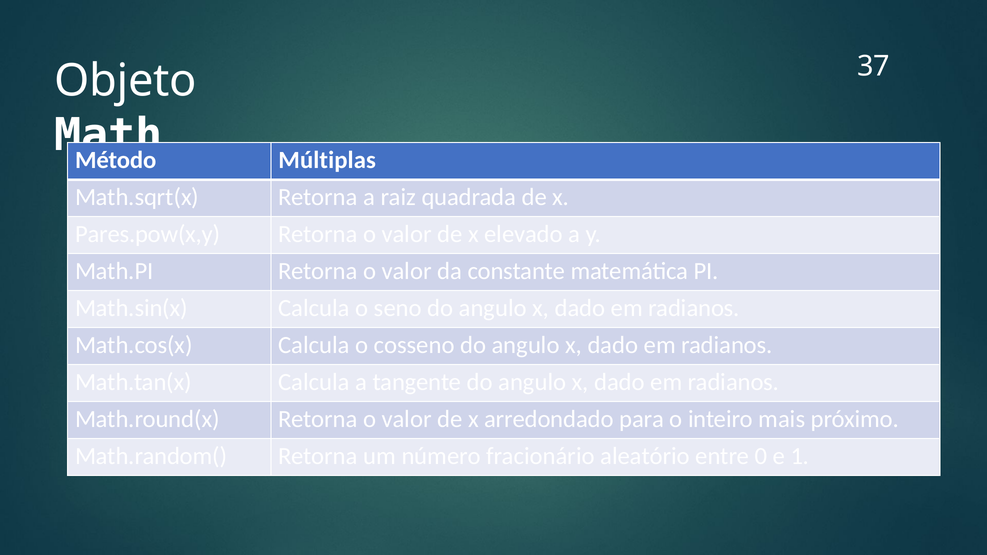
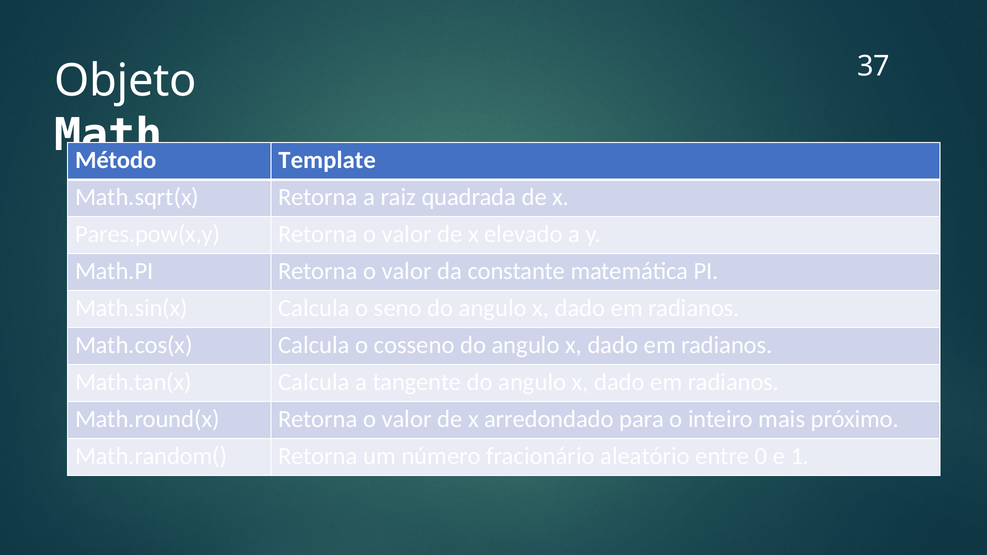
Múltiplas: Múltiplas -> Template
